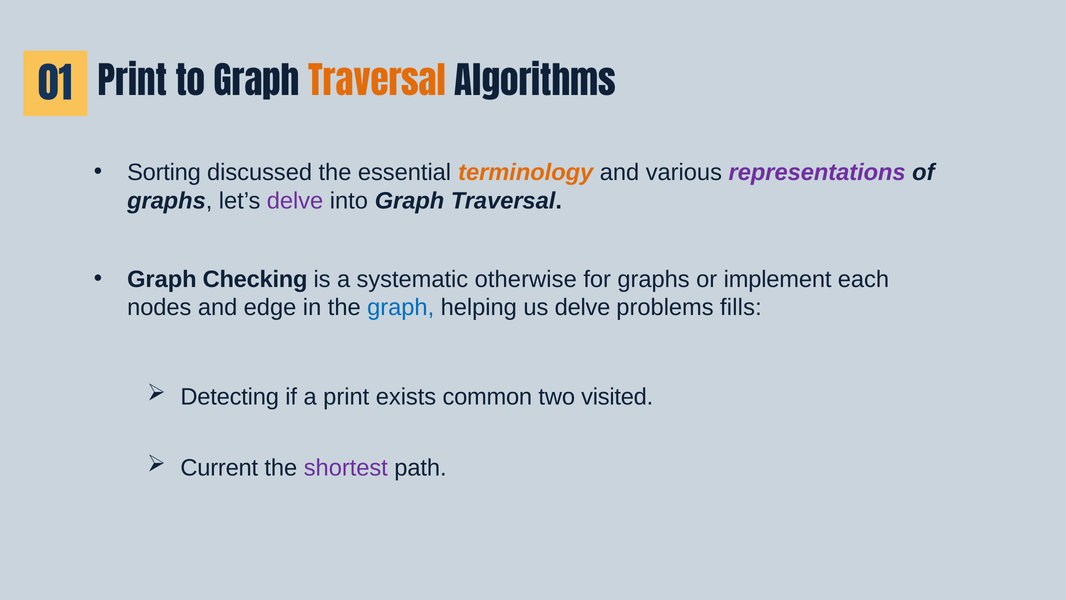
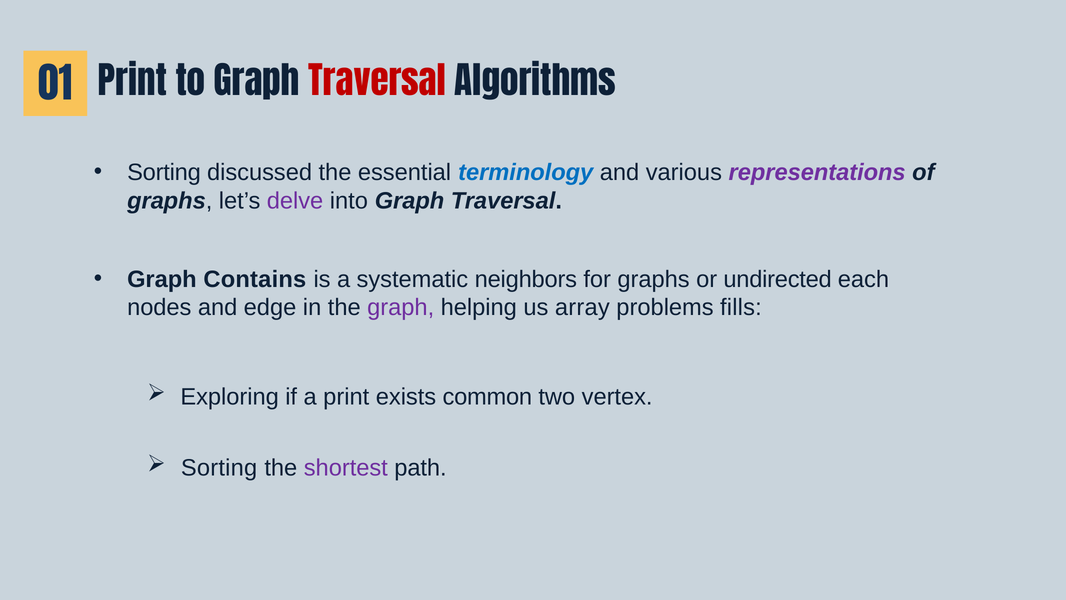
Traversal at (377, 83) colour: orange -> red
terminology colour: orange -> blue
Checking: Checking -> Contains
otherwise: otherwise -> neighbors
implement: implement -> undirected
graph at (401, 307) colour: blue -> purple
us delve: delve -> array
Detecting: Detecting -> Exploring
visited: visited -> vertex
Current at (219, 468): Current -> Sorting
